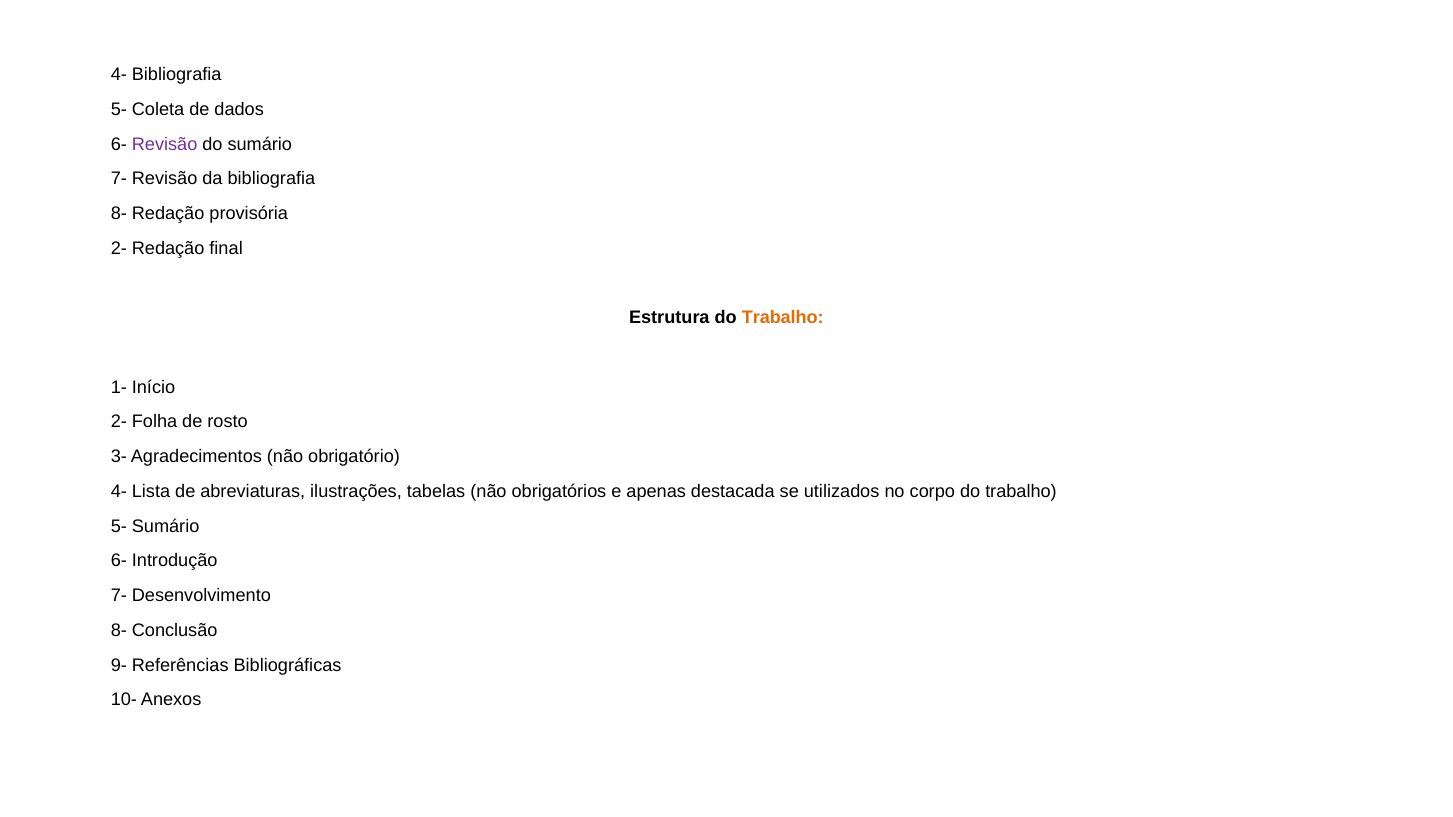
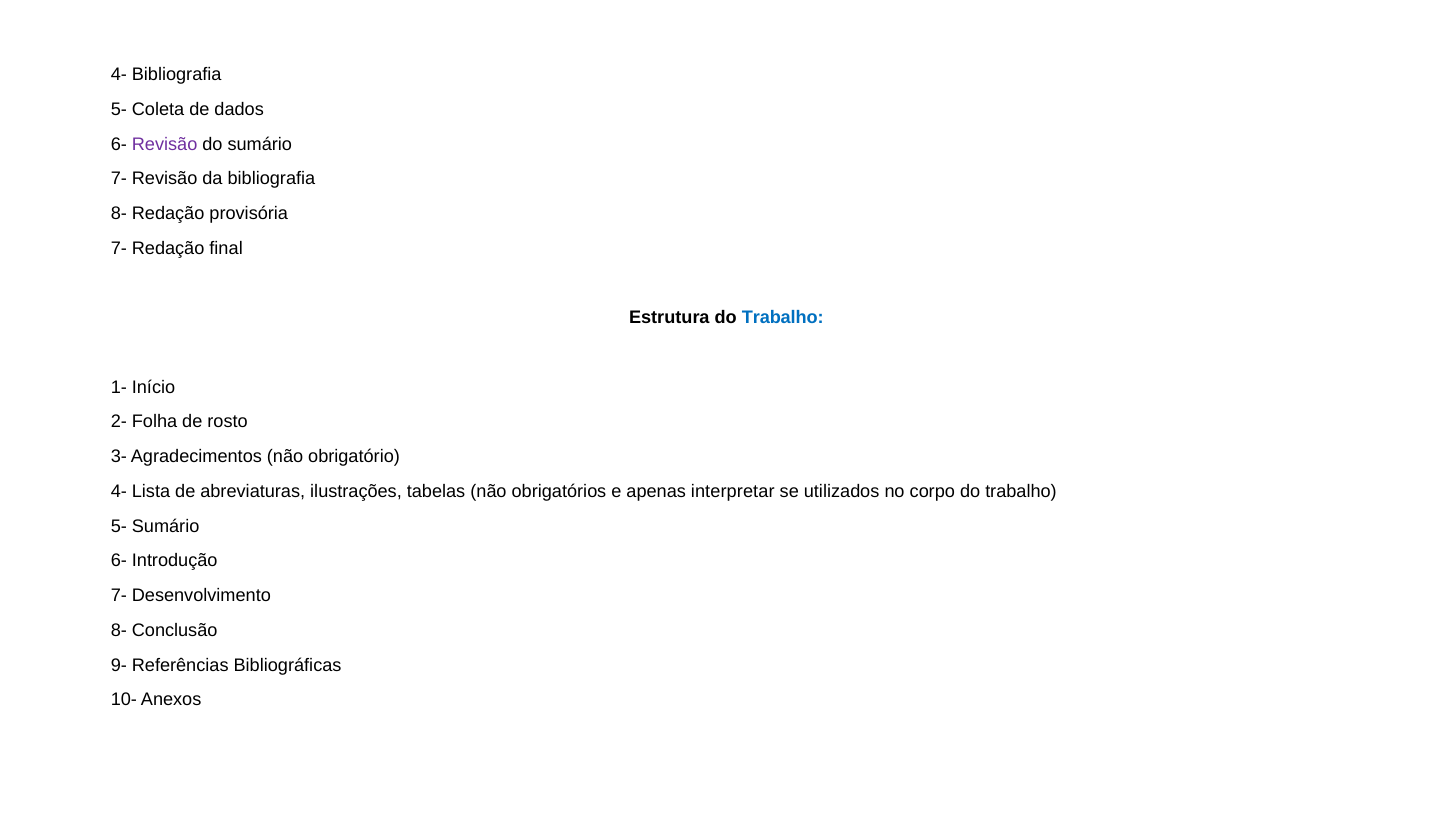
2- at (119, 248): 2- -> 7-
Trabalho at (783, 318) colour: orange -> blue
destacada: destacada -> interpretar
